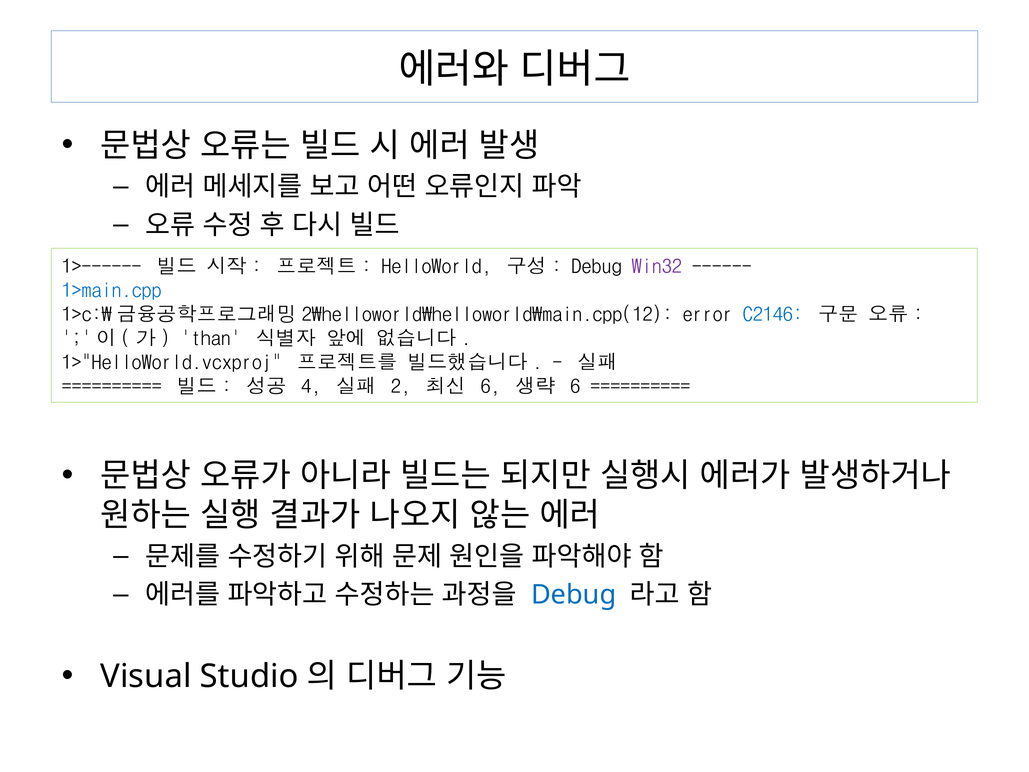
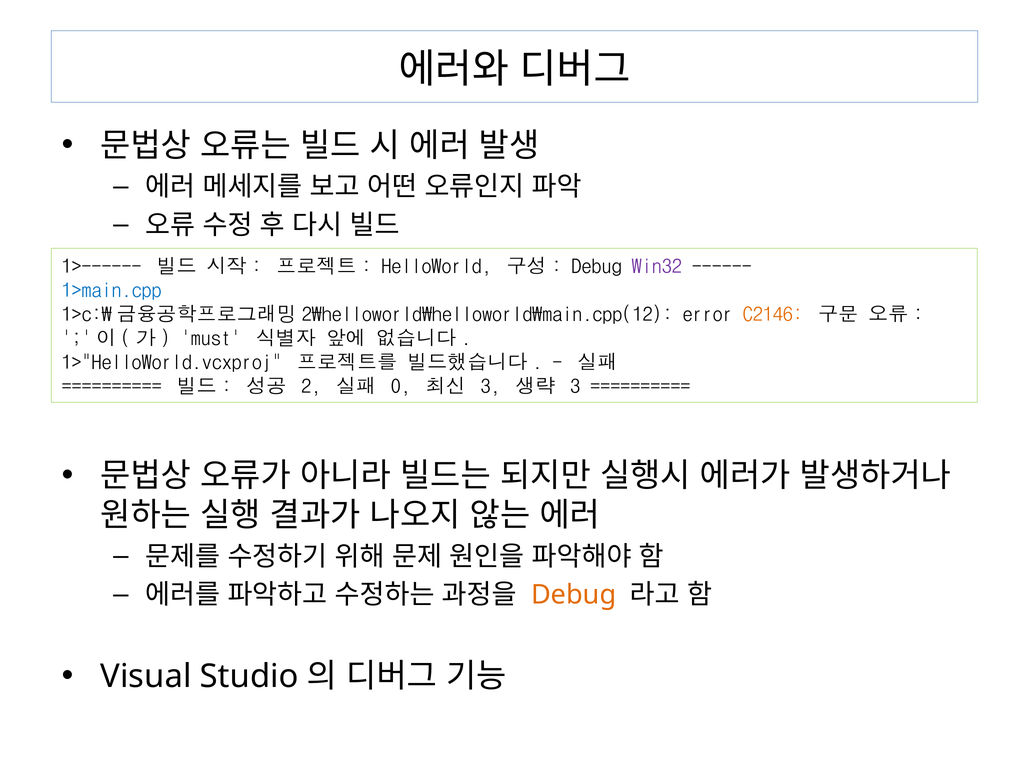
C2146 colour: blue -> orange
than: than -> must
4: 4 -> 2
2: 2 -> 0
6 at (491, 387): 6 -> 3
6 at (575, 387): 6 -> 3
Debug at (574, 595) colour: blue -> orange
